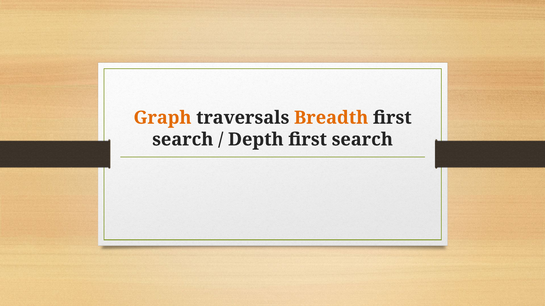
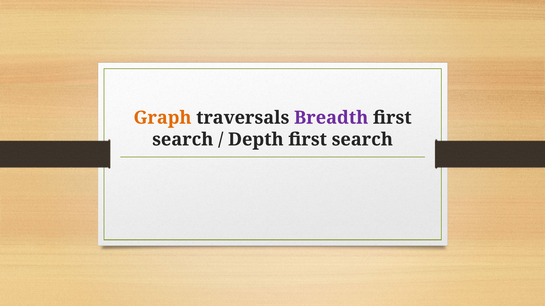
Breadth colour: orange -> purple
